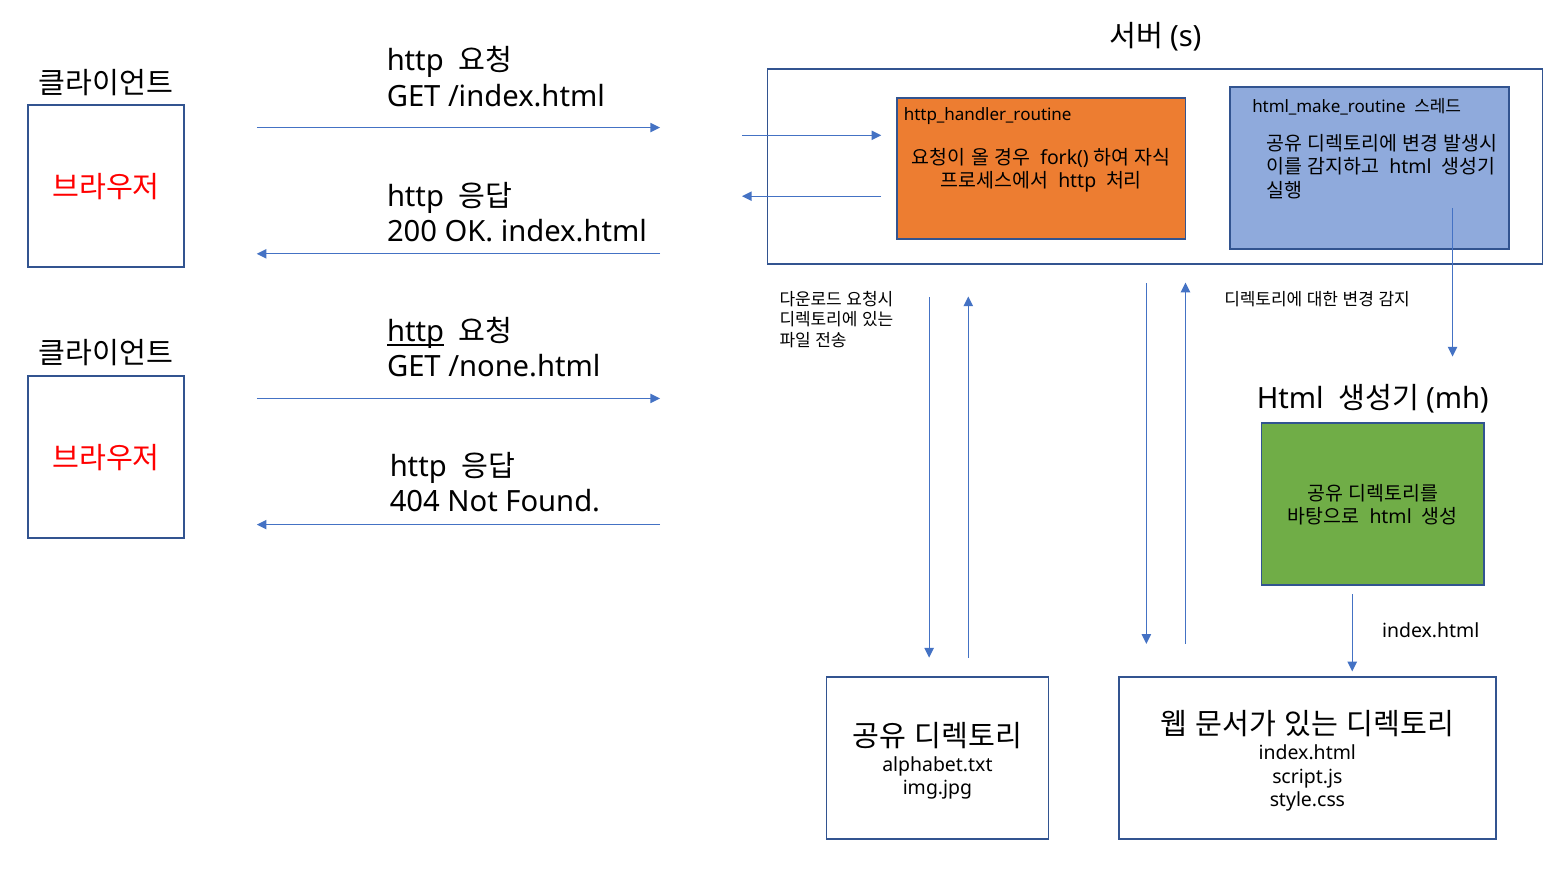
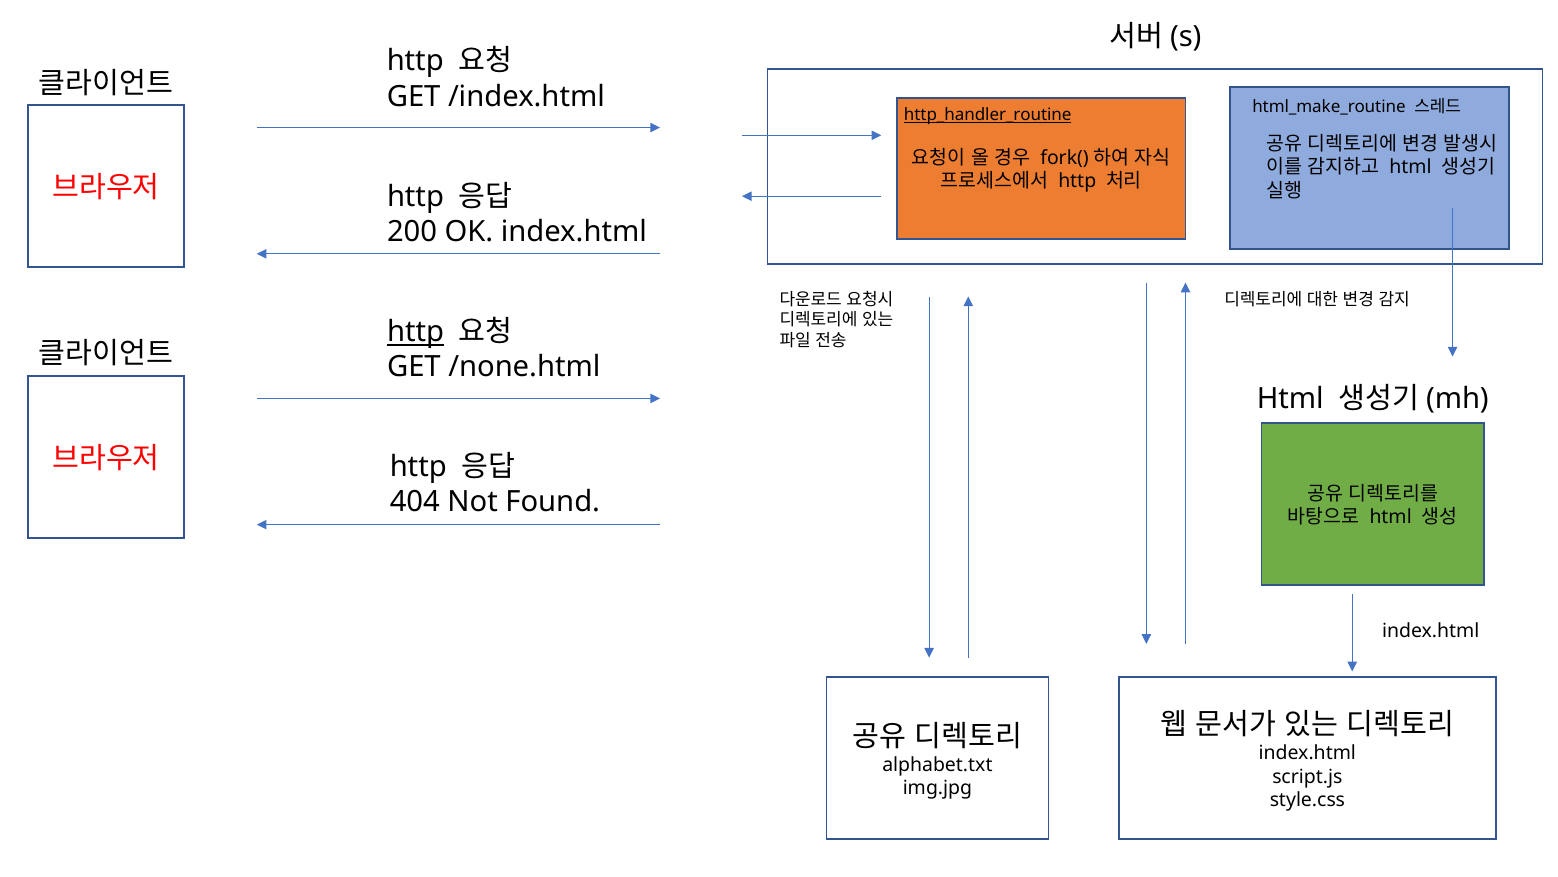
http_handler_routine underline: none -> present
